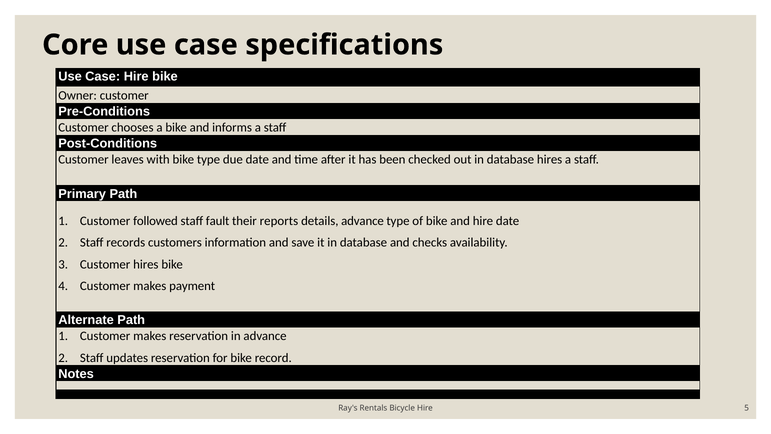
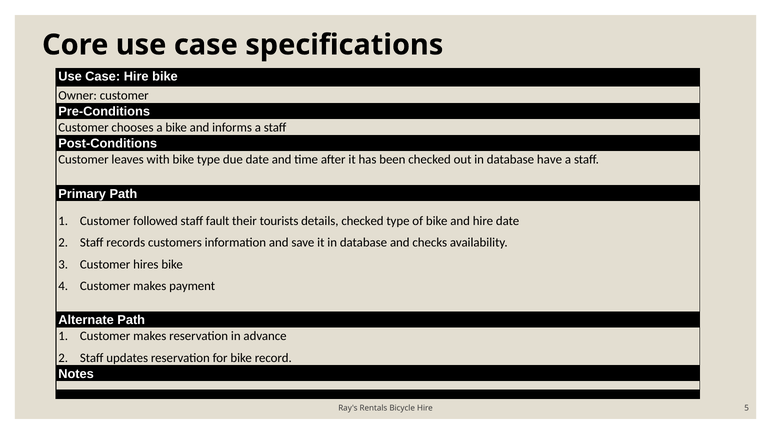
database hires: hires -> have
reports: reports -> tourists
details advance: advance -> checked
